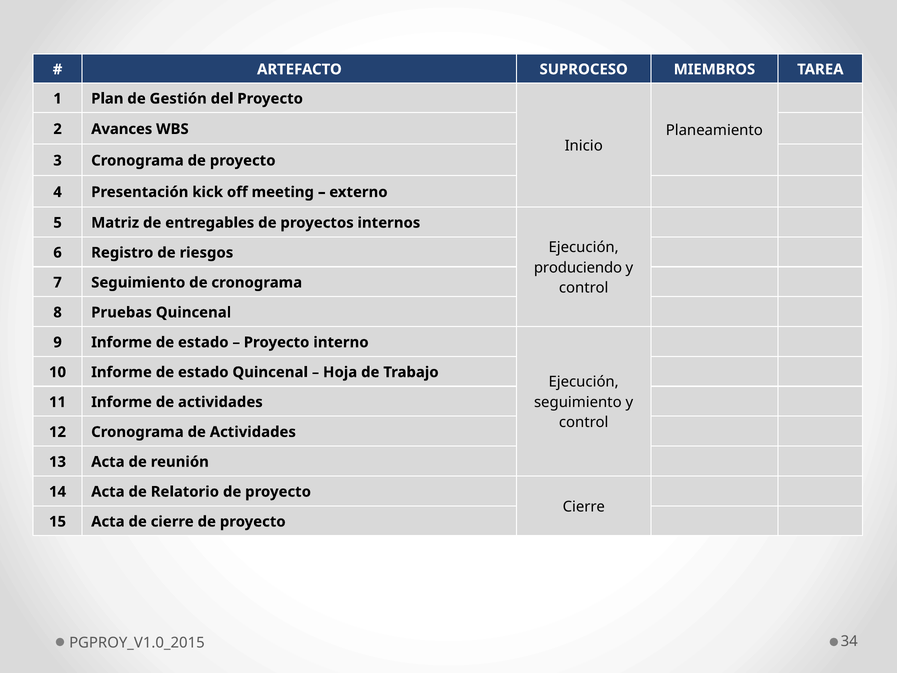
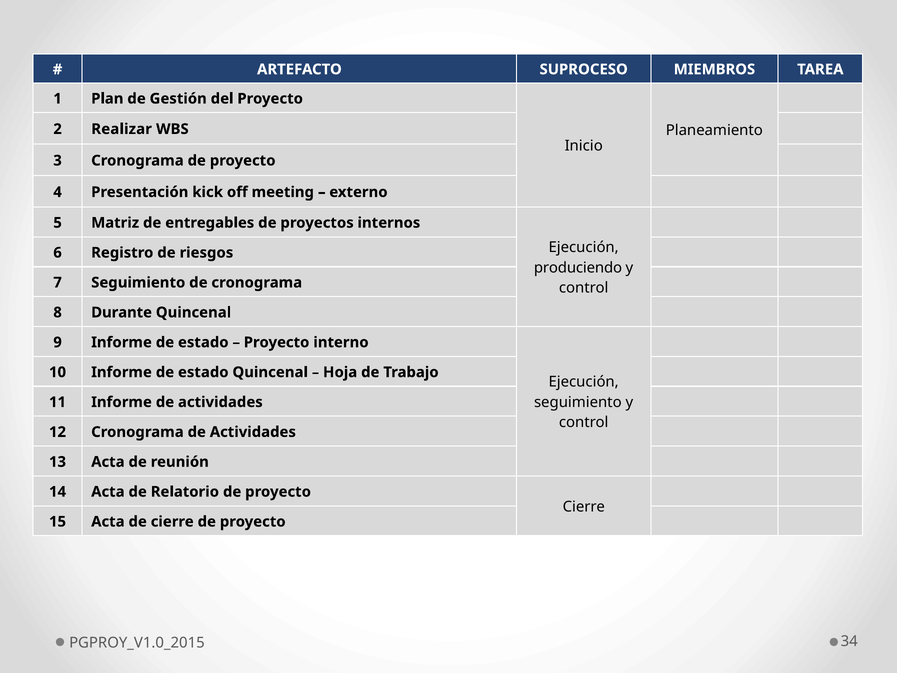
Avances: Avances -> Realizar
Pruebas: Pruebas -> Durante
